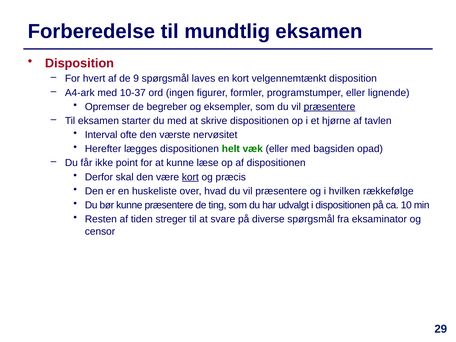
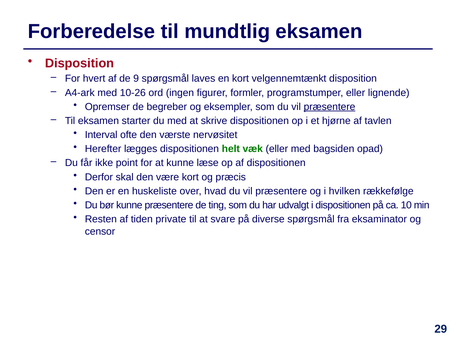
10-37: 10-37 -> 10-26
kort at (190, 177) underline: present -> none
streger: streger -> private
